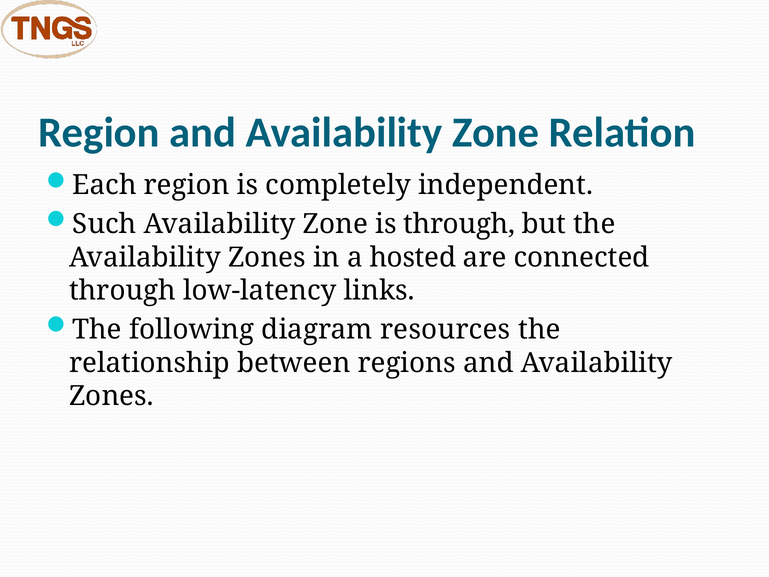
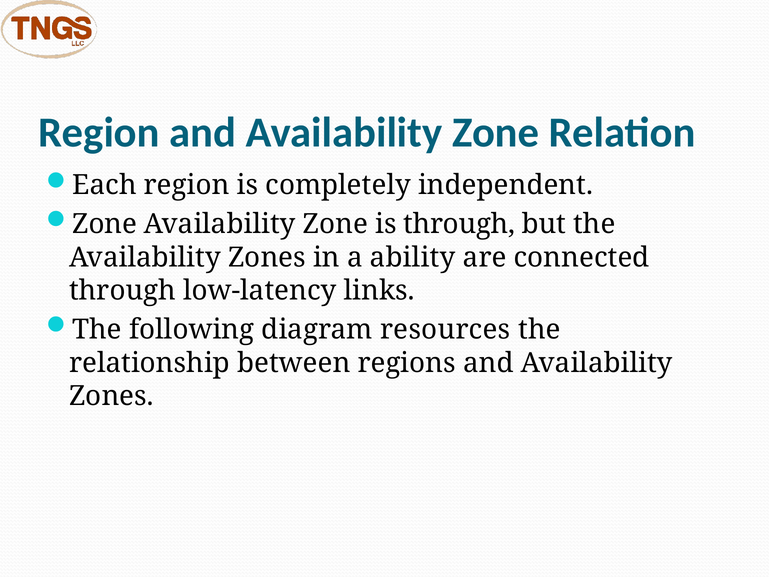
Such at (104, 224): Such -> Zone
hosted: hosted -> ability
